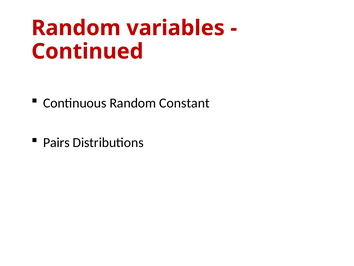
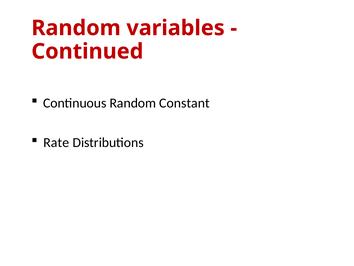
Pairs: Pairs -> Rate
